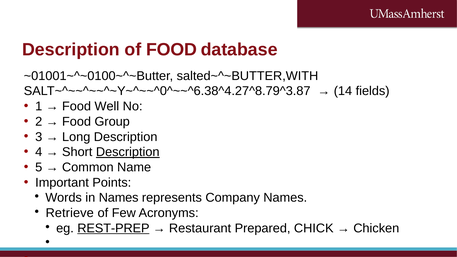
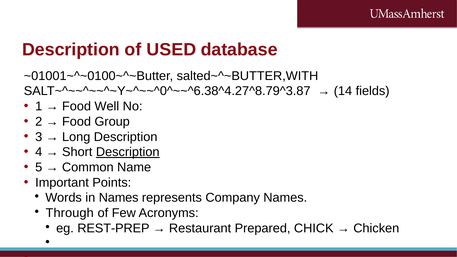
of FOOD: FOOD -> USED
Retrieve: Retrieve -> Through
REST-PREP underline: present -> none
